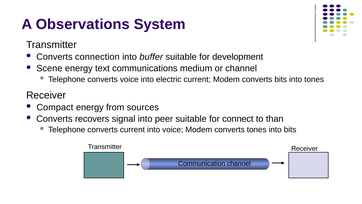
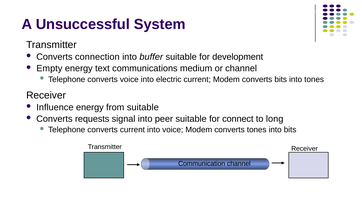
Observations: Observations -> Unsuccessful
Scene: Scene -> Empty
Compact: Compact -> Influence
from sources: sources -> suitable
recovers: recovers -> requests
than: than -> long
